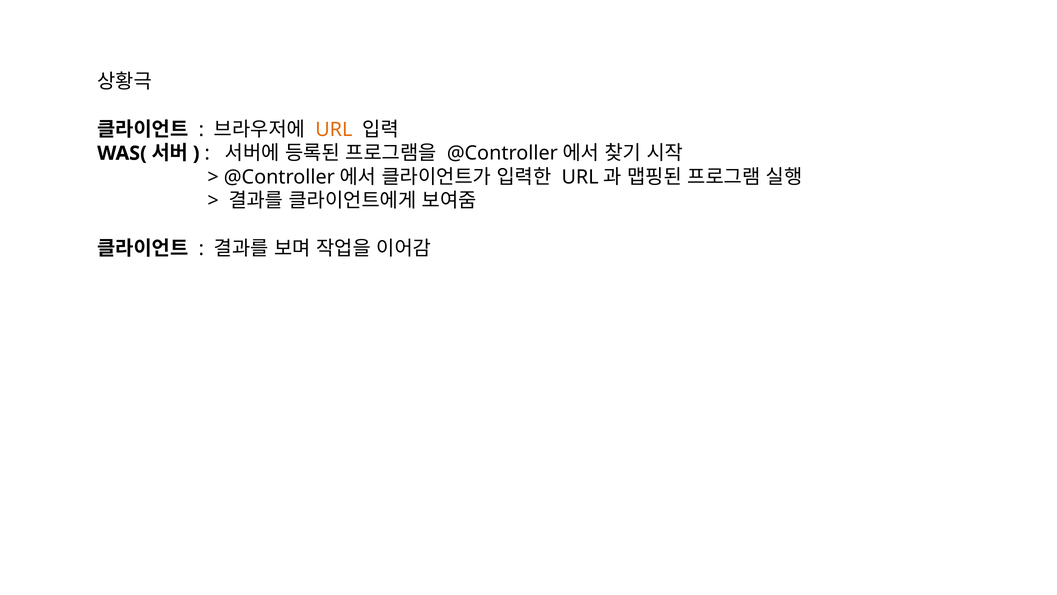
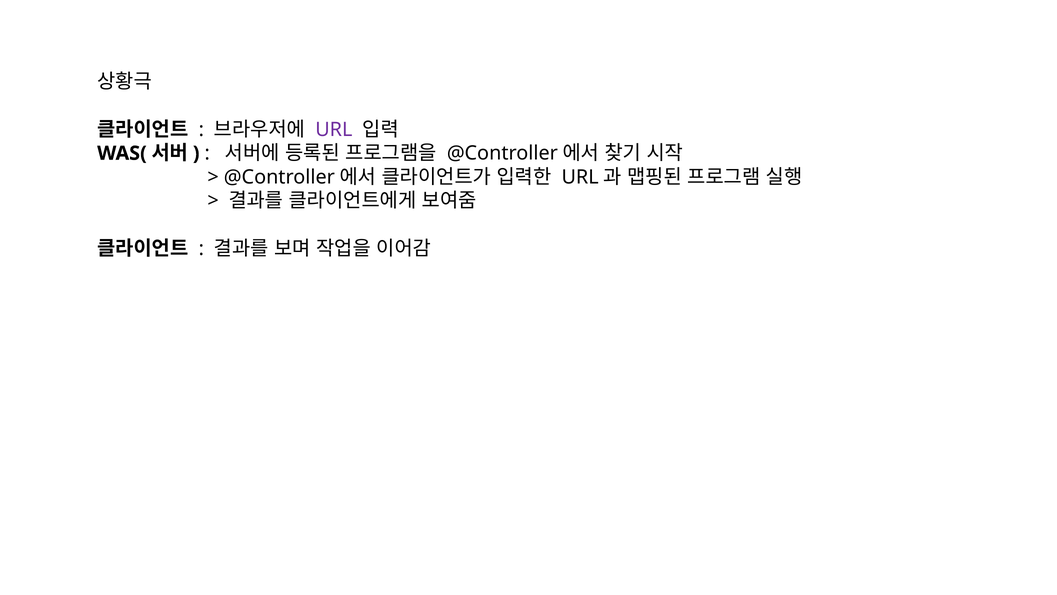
URL colour: orange -> purple
